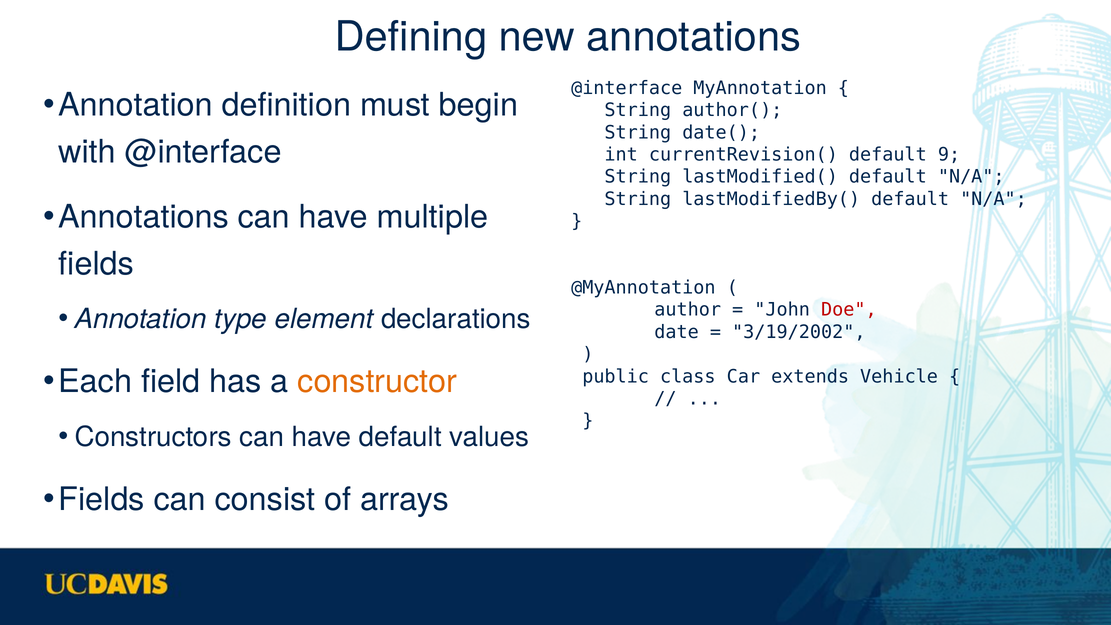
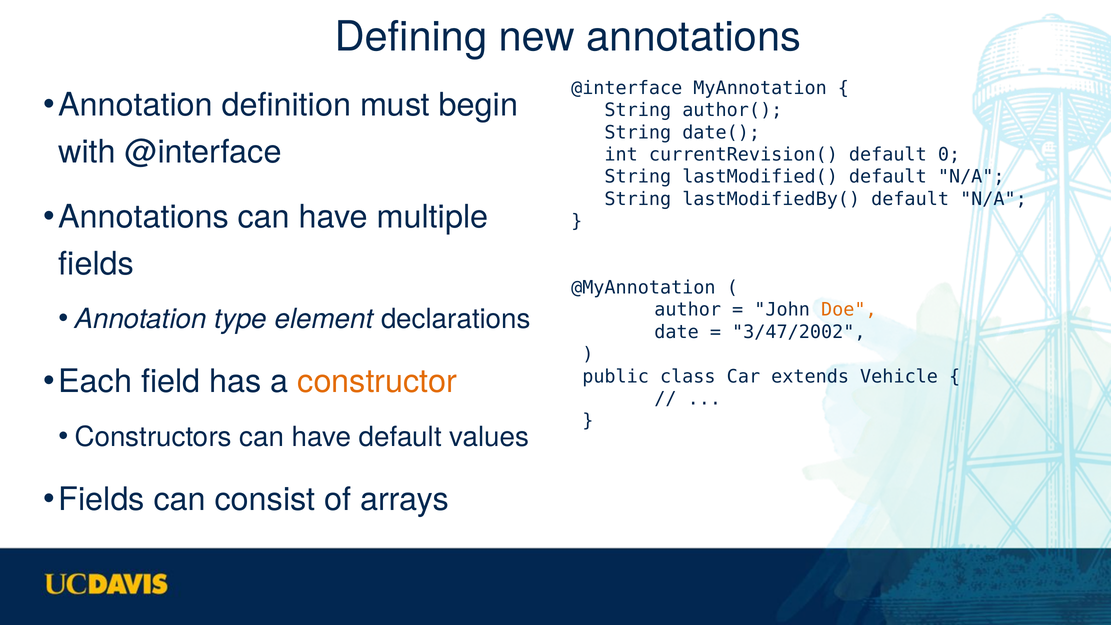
9: 9 -> 0
Doe colour: red -> orange
3/19/2002: 3/19/2002 -> 3/47/2002
